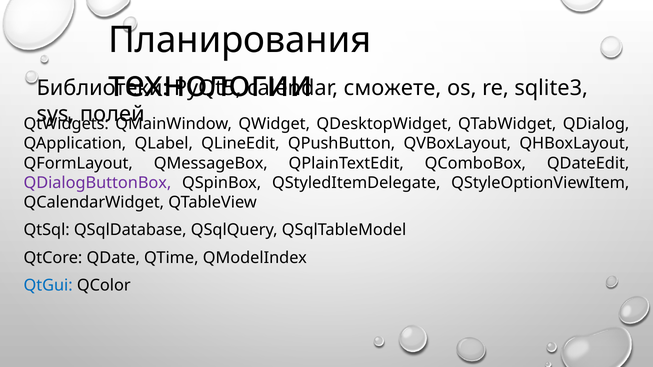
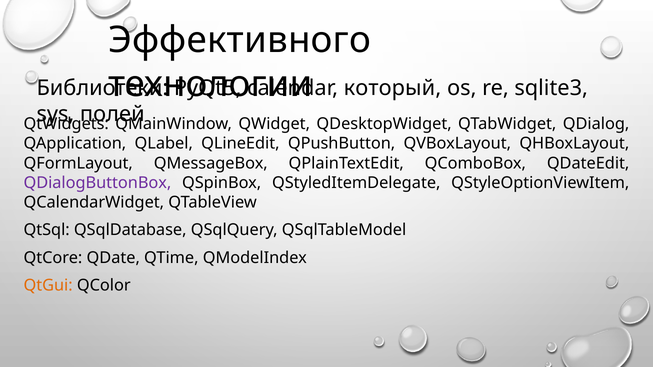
Планирования: Планирования -> Эффективного
сможете: сможете -> который
QtGui colour: blue -> orange
